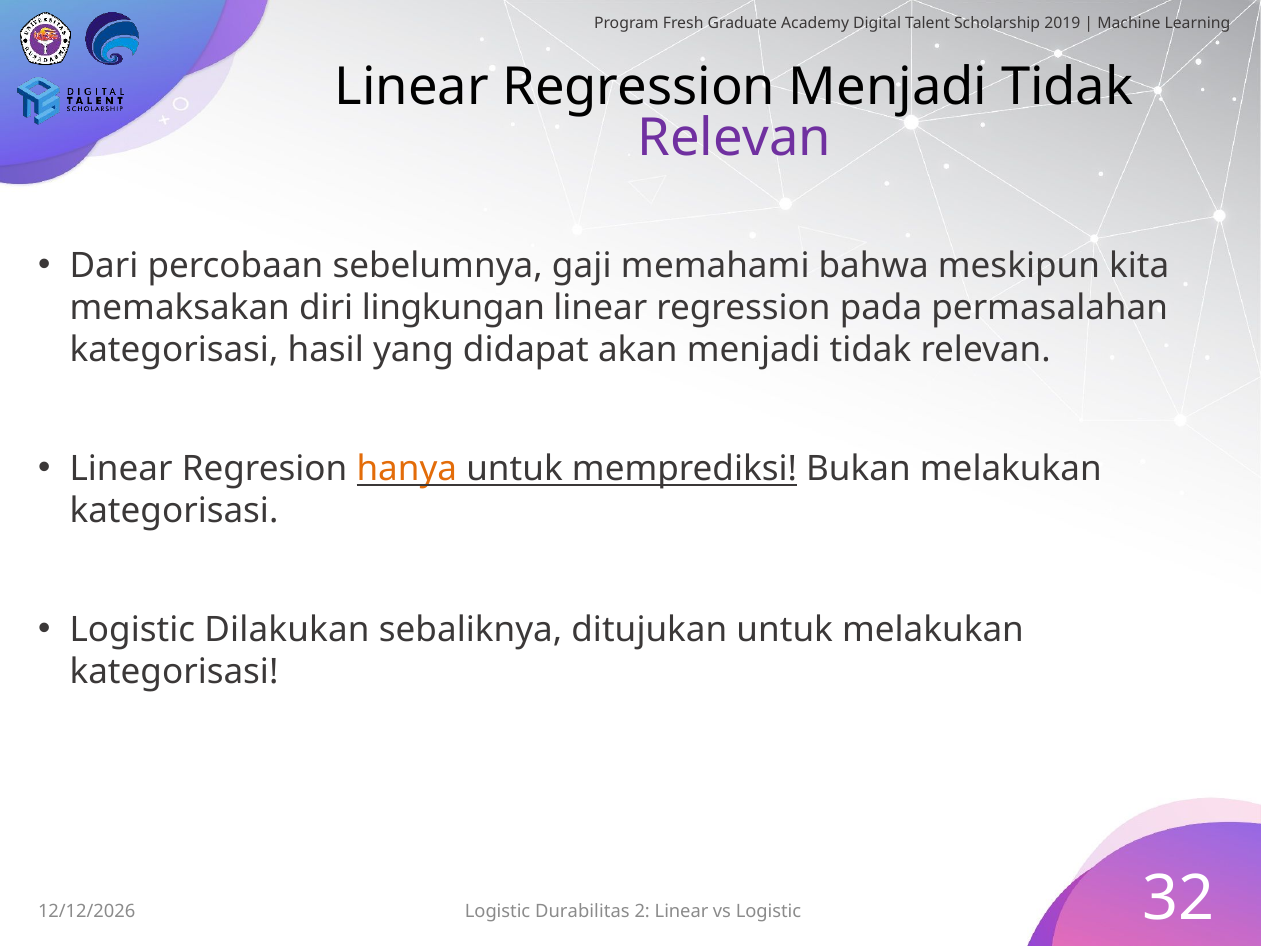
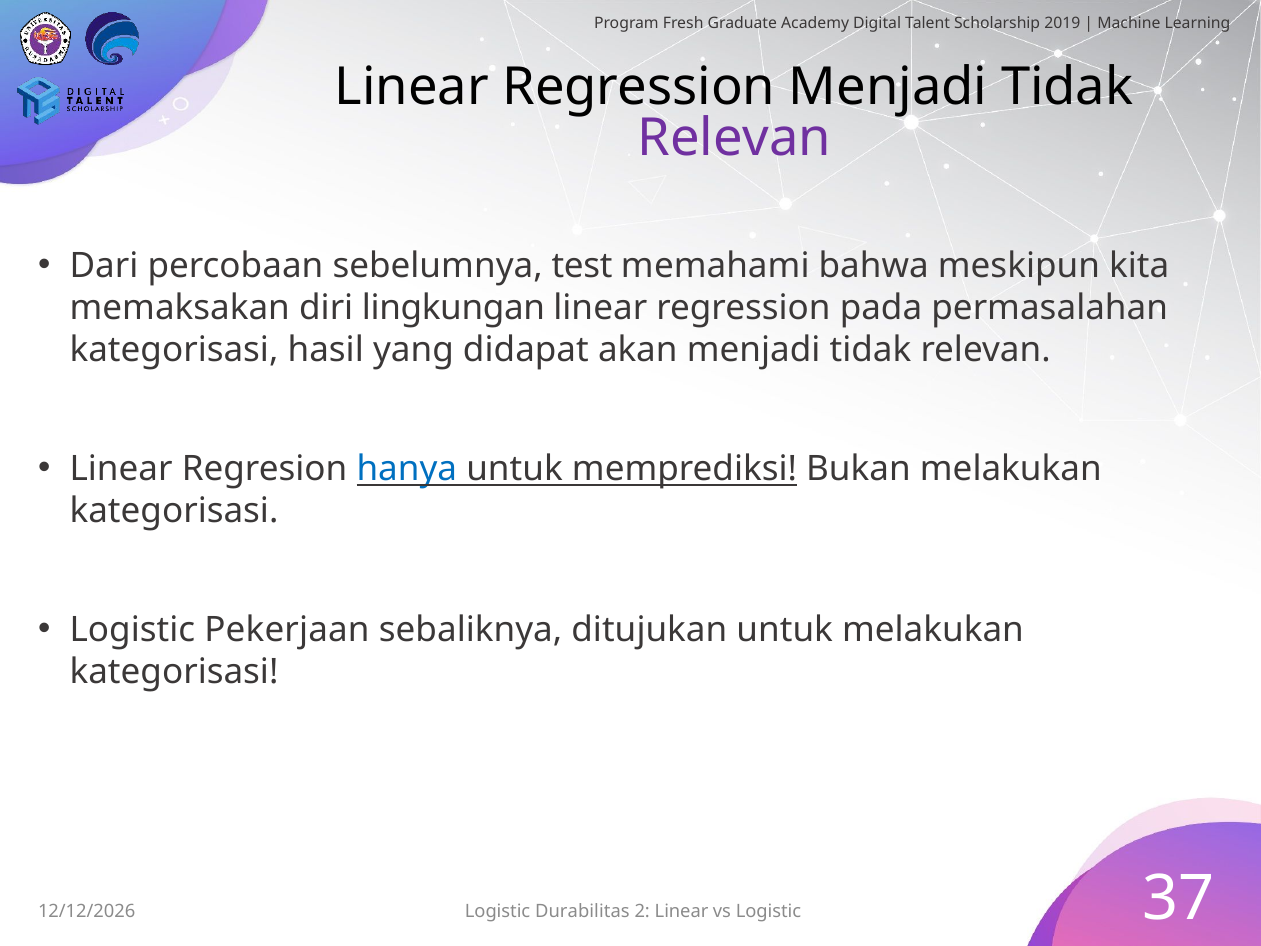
gaji: gaji -> test
hanya colour: orange -> blue
Dilakukan: Dilakukan -> Pekerjaan
32: 32 -> 37
